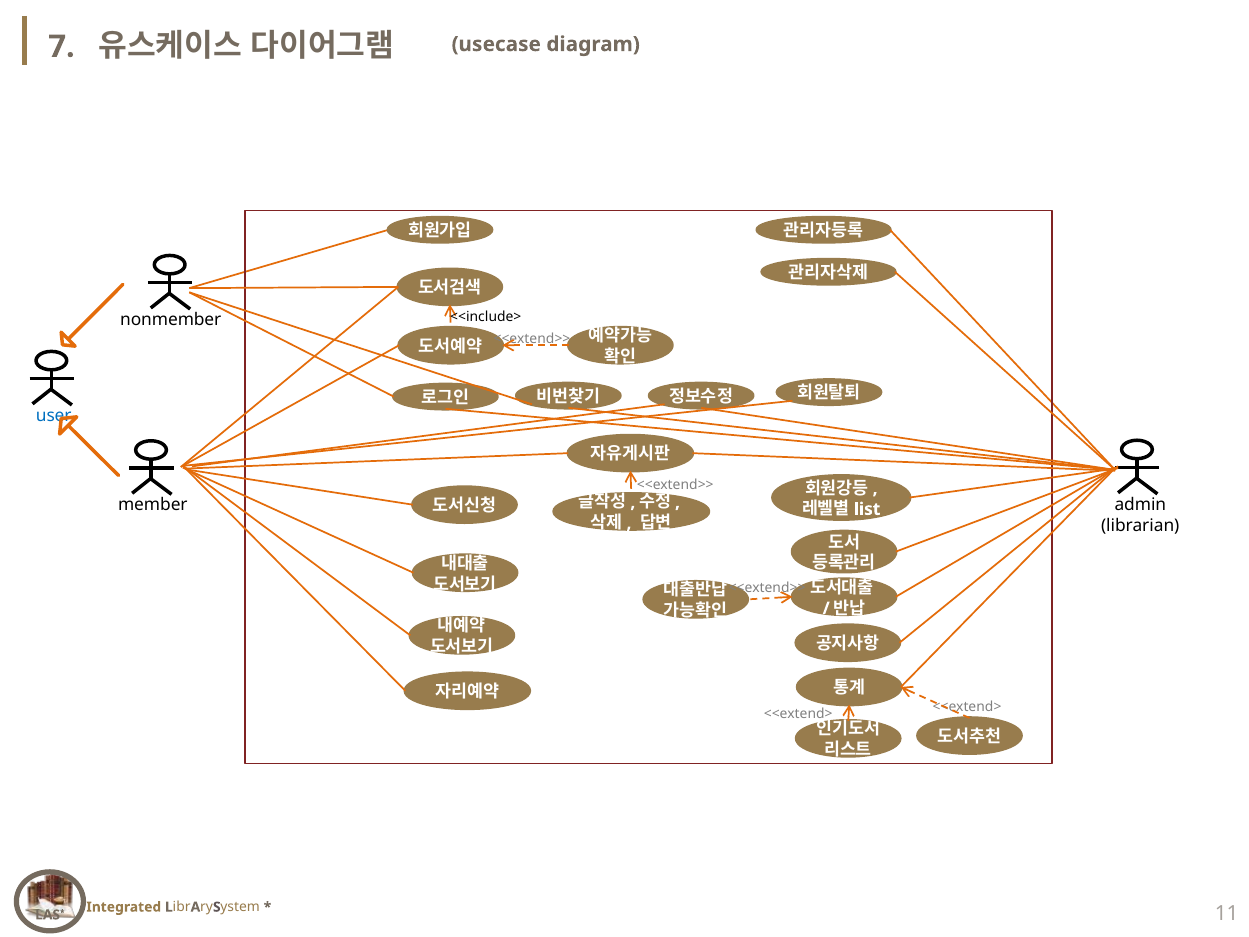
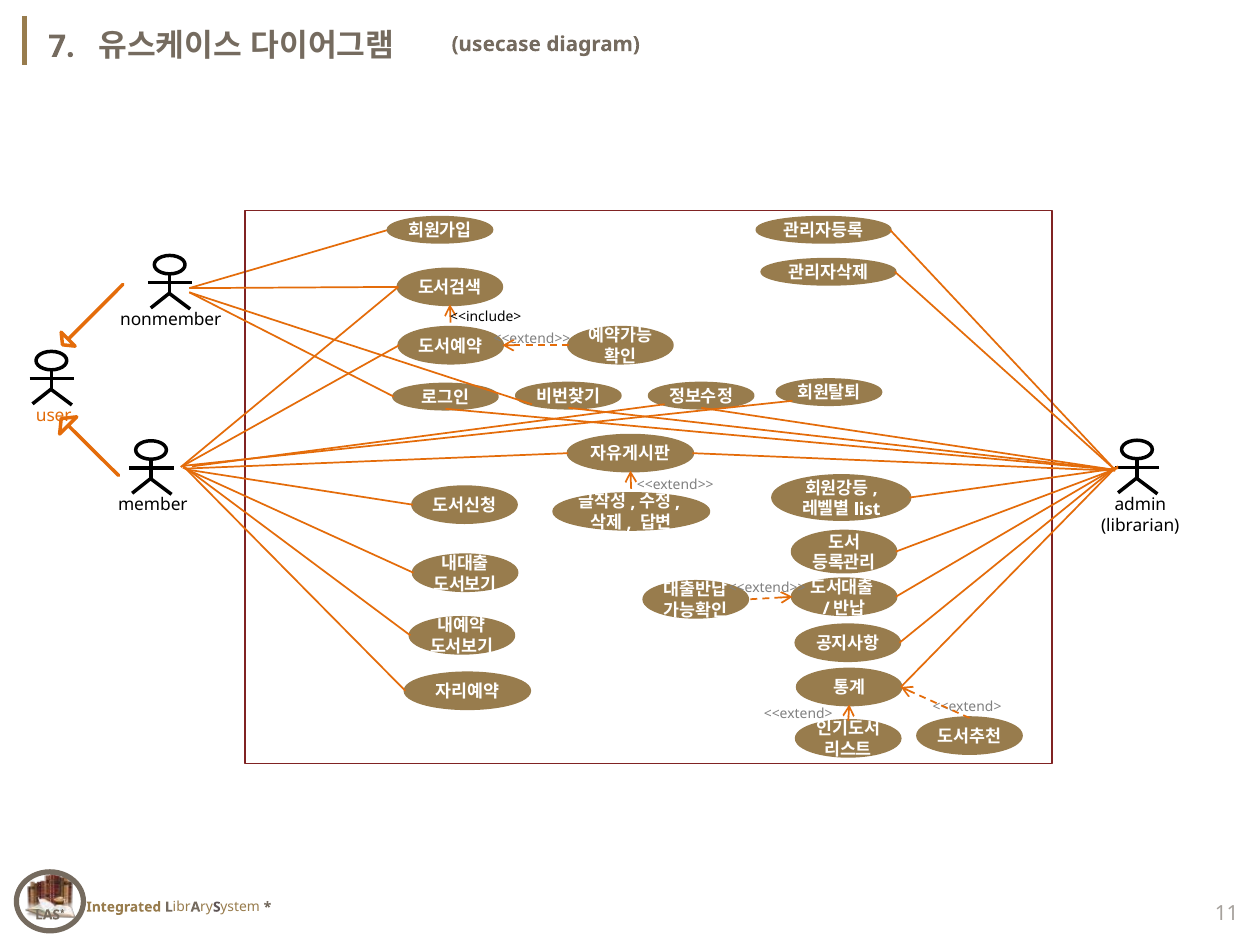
user colour: blue -> orange
